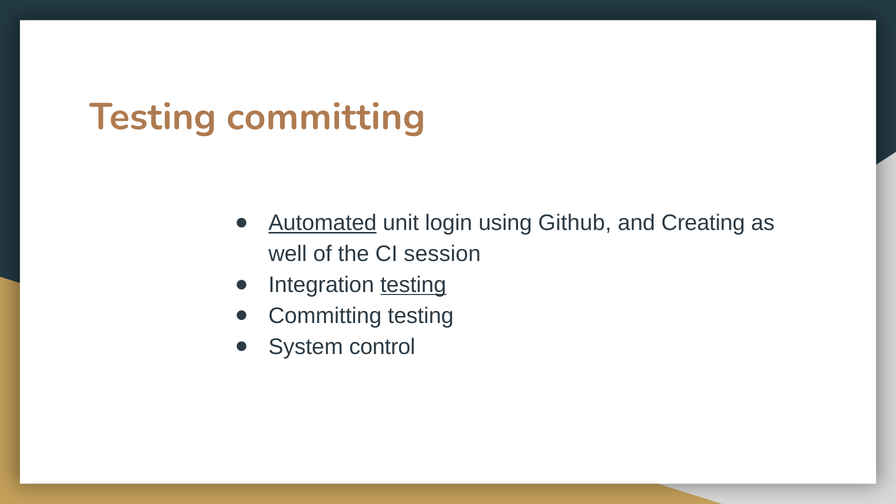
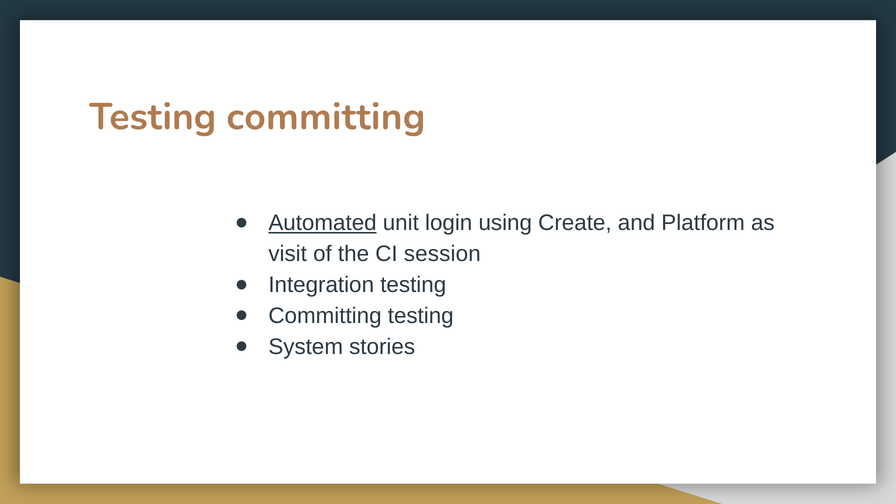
Github: Github -> Create
Creating: Creating -> Platform
well: well -> visit
testing at (413, 285) underline: present -> none
control: control -> stories
